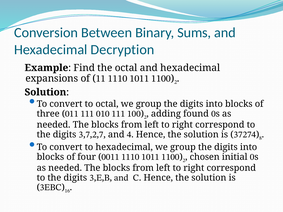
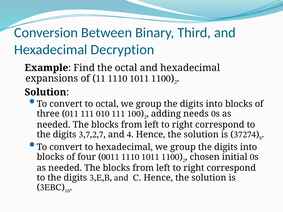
Sums: Sums -> Third
found: found -> needs
